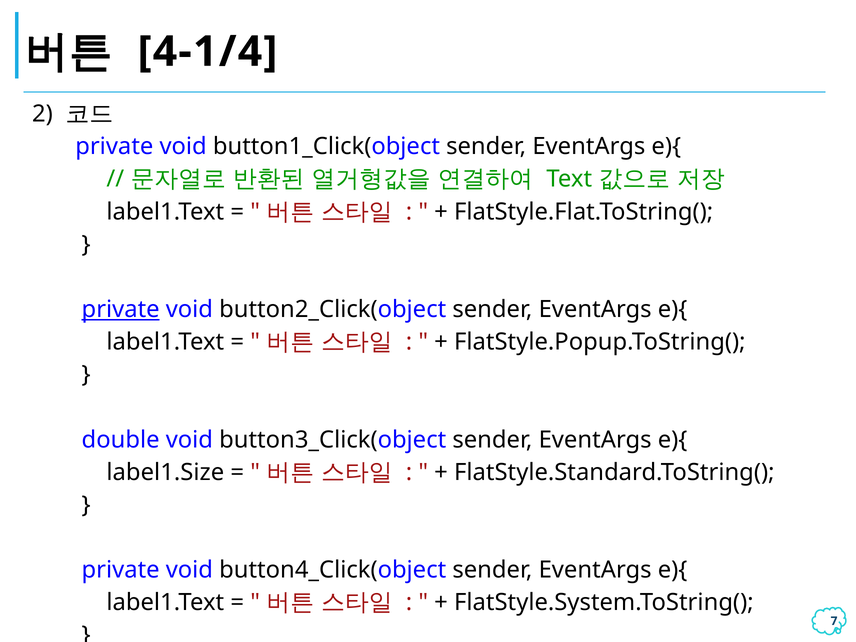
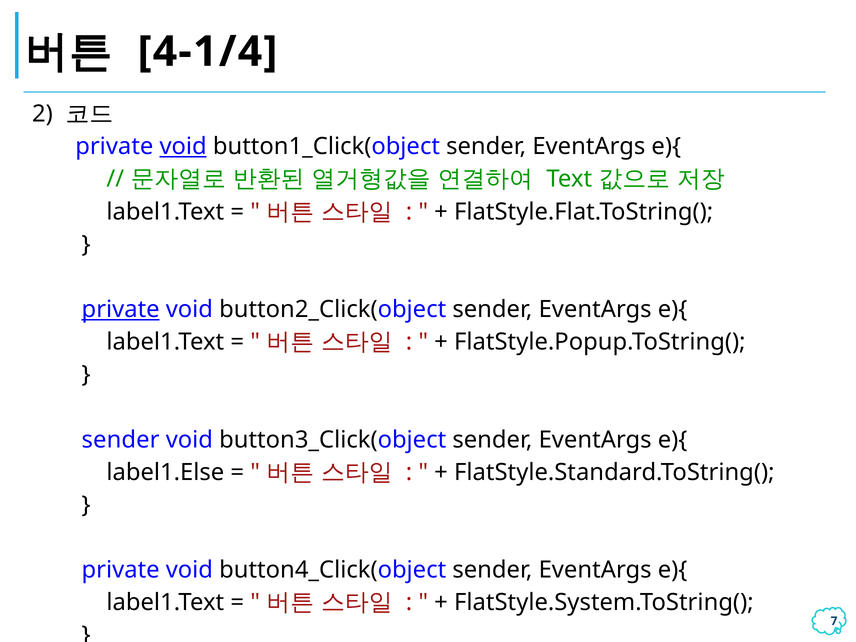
void at (183, 146) underline: none -> present
double at (121, 440): double -> sender
label1.Size: label1.Size -> label1.Else
